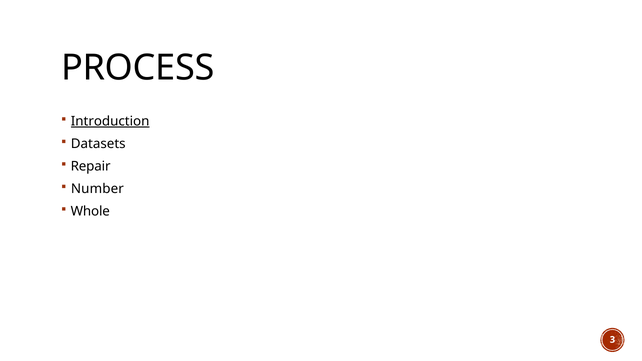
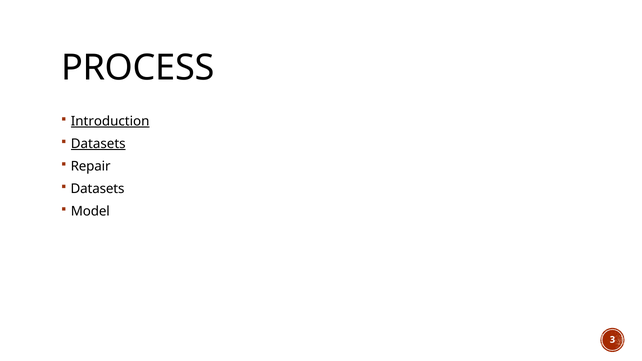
Datasets at (98, 144) underline: none -> present
Number at (97, 189): Number -> Datasets
Whole: Whole -> Model
